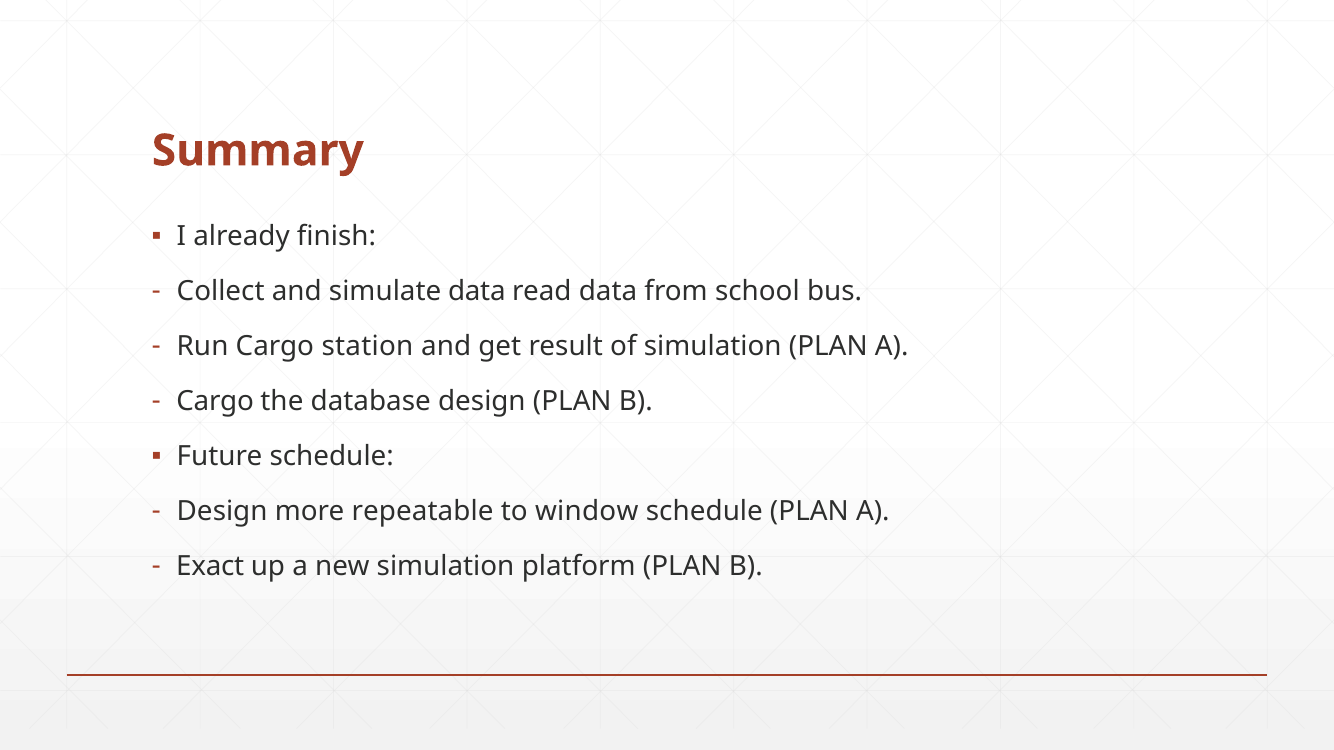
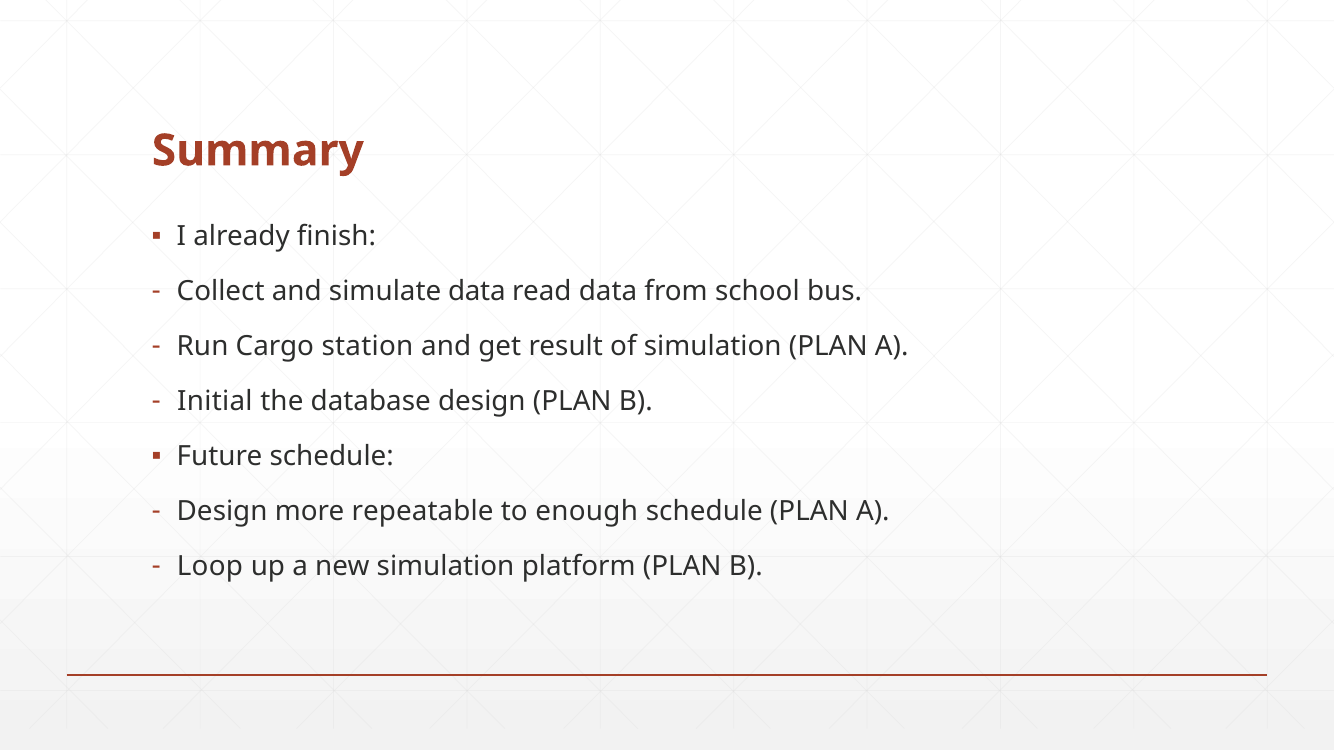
Cargo at (215, 402): Cargo -> Initial
window: window -> enough
Exact: Exact -> Loop
